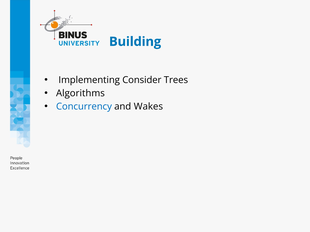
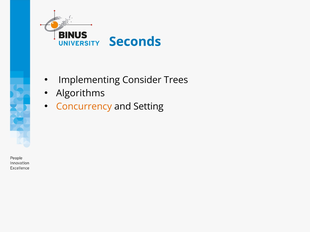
Building: Building -> Seconds
Concurrency colour: blue -> orange
Wakes: Wakes -> Setting
